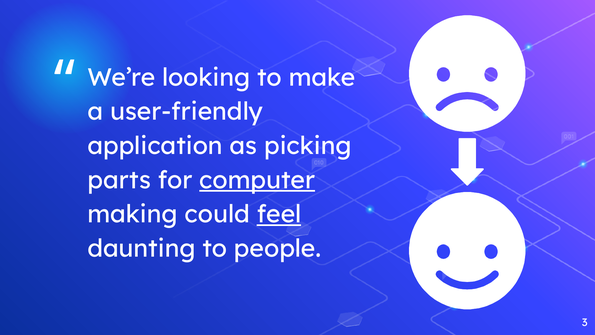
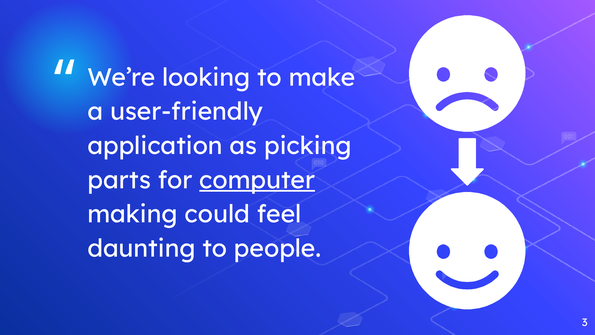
feel underline: present -> none
